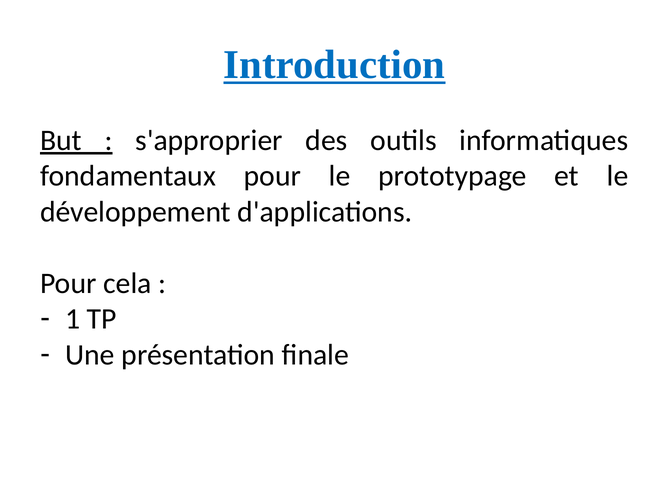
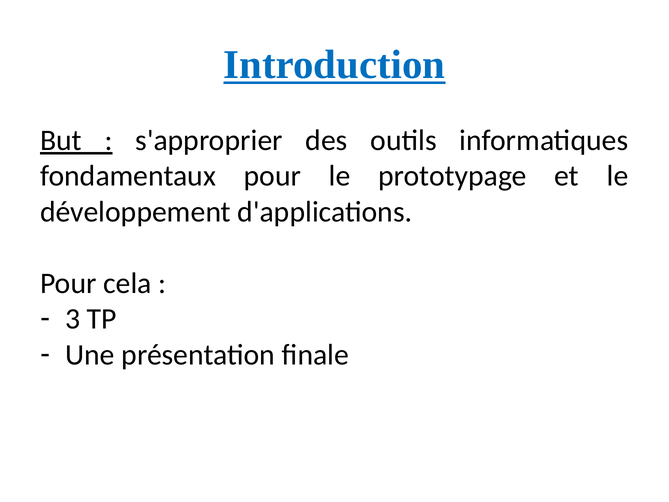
1: 1 -> 3
